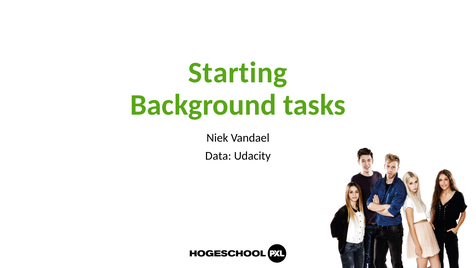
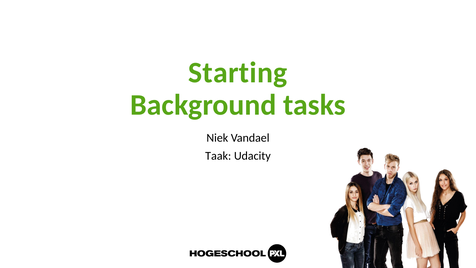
Data: Data -> Taak
